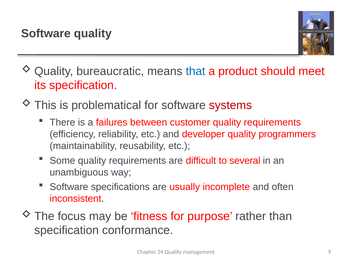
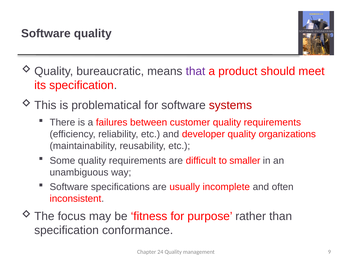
that colour: blue -> purple
programmers: programmers -> organizations
several: several -> smaller
